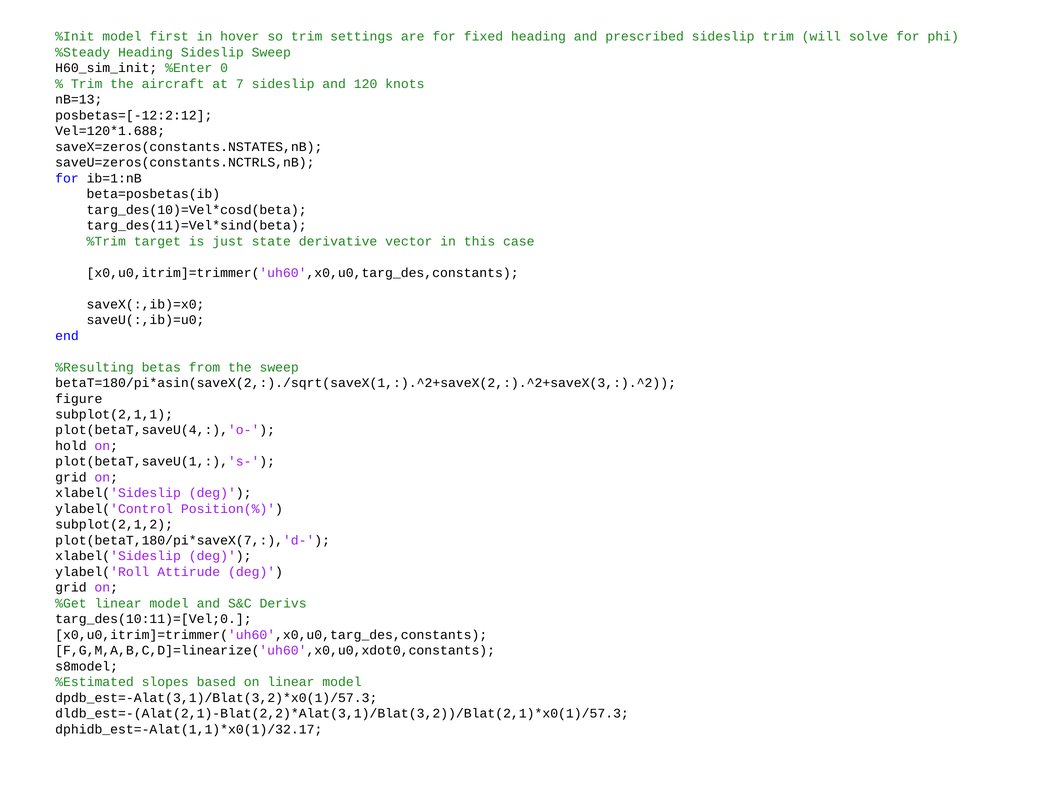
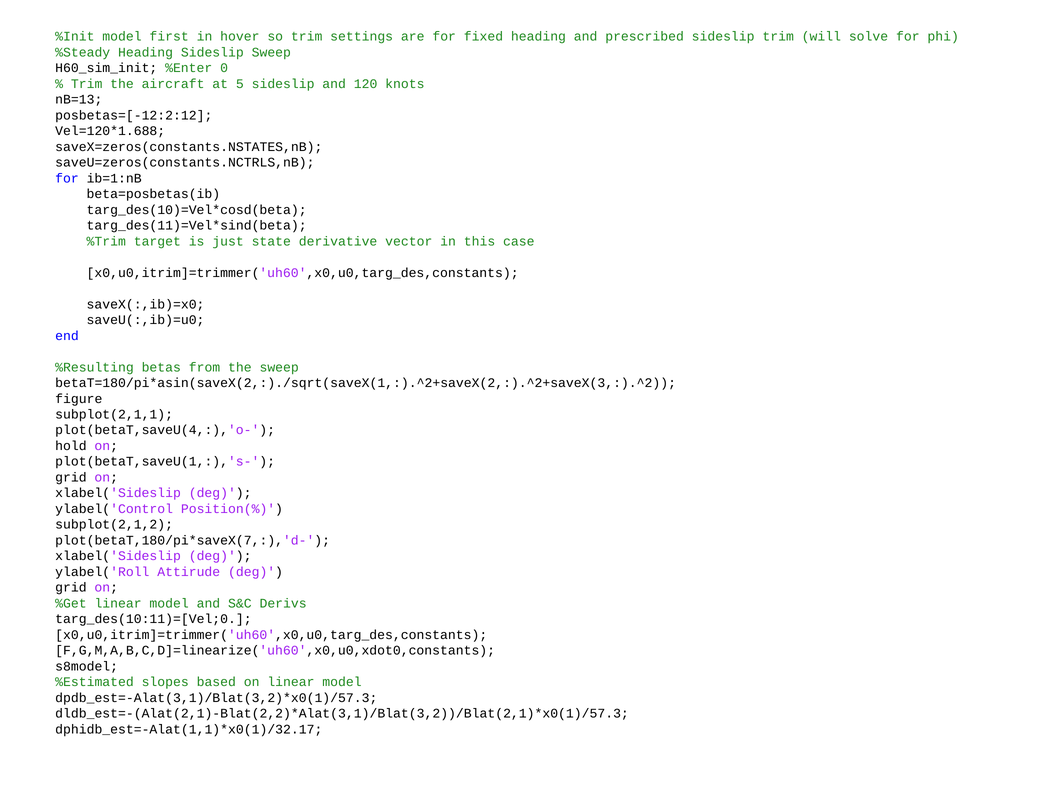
7: 7 -> 5
